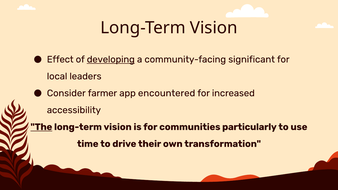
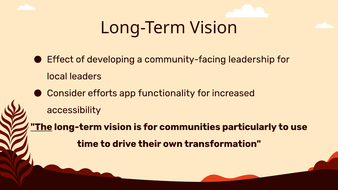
developing underline: present -> none
significant: significant -> leadership
farmer: farmer -> efforts
encountered: encountered -> functionality
